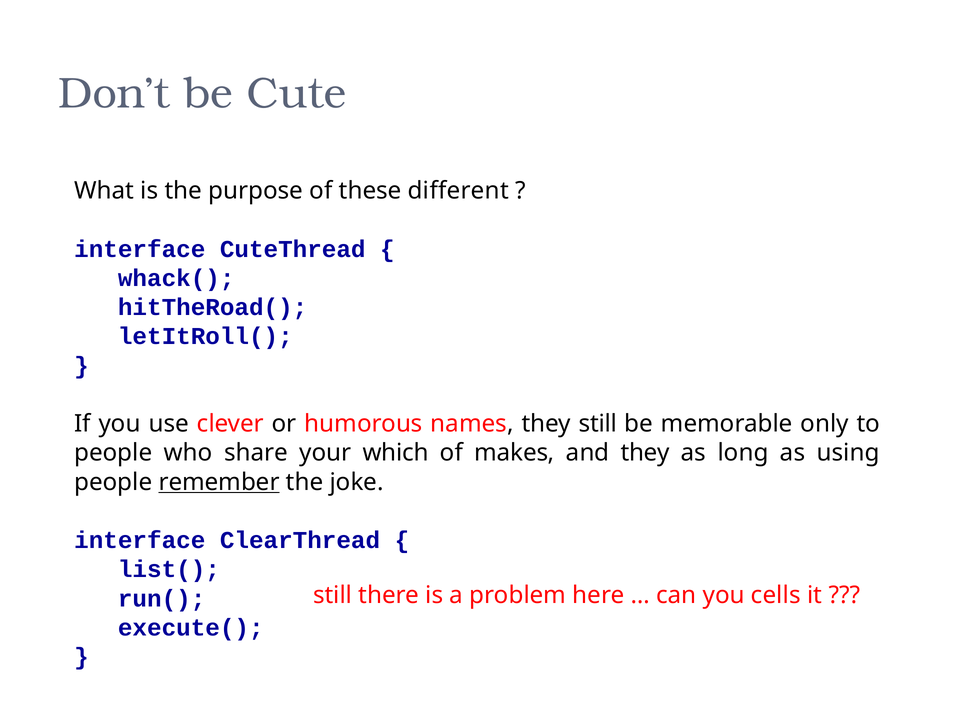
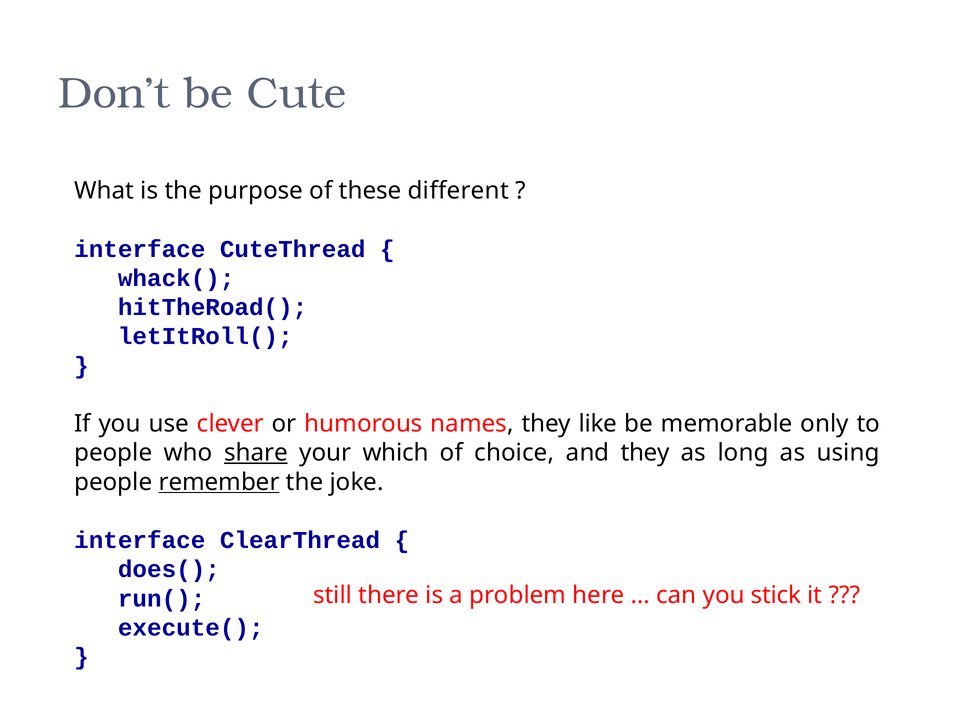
they still: still -> like
share underline: none -> present
makes: makes -> choice
list(: list( -> does(
cells: cells -> stick
